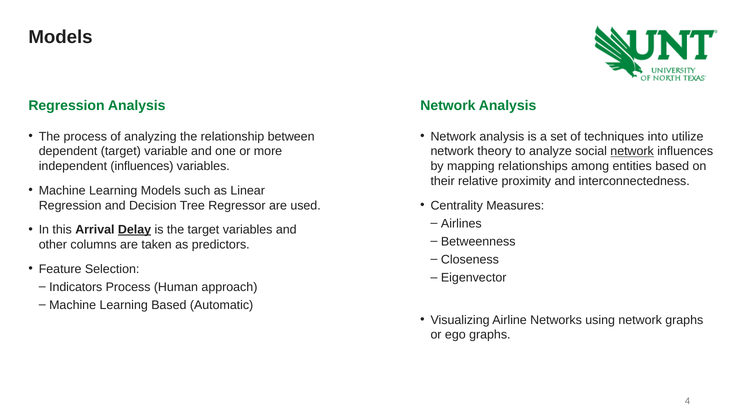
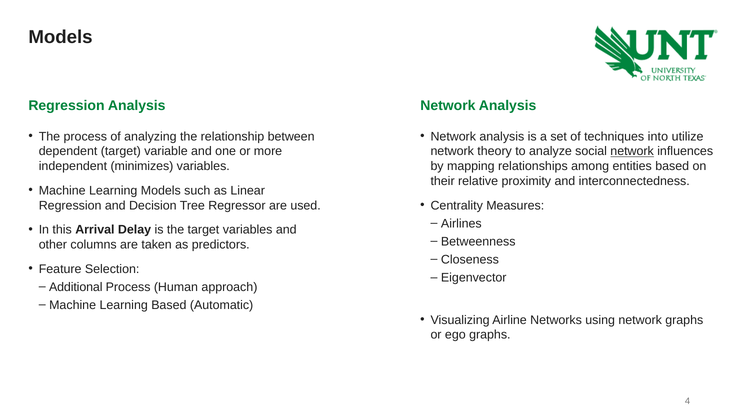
independent influences: influences -> minimizes
Delay underline: present -> none
Indicators: Indicators -> Additional
